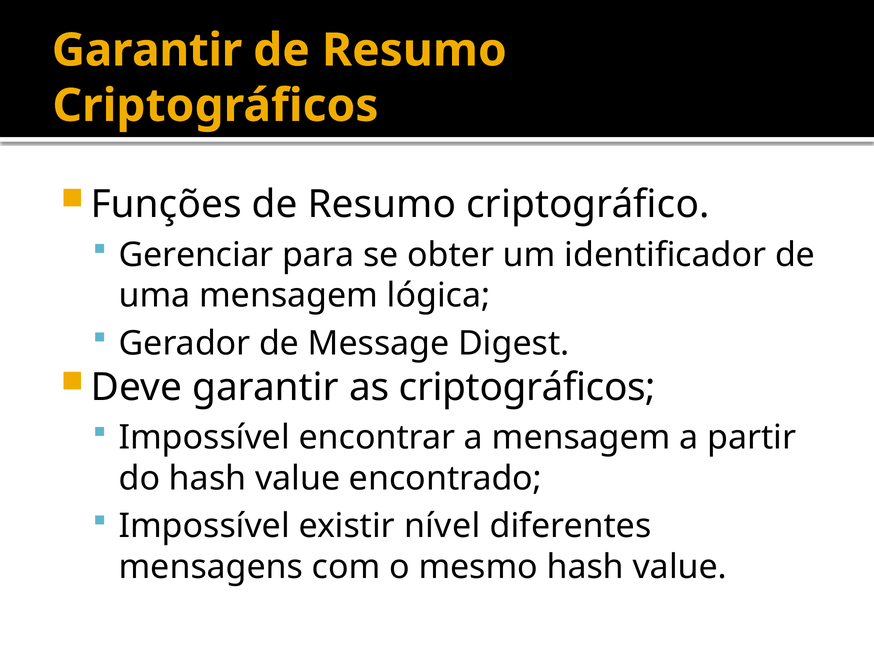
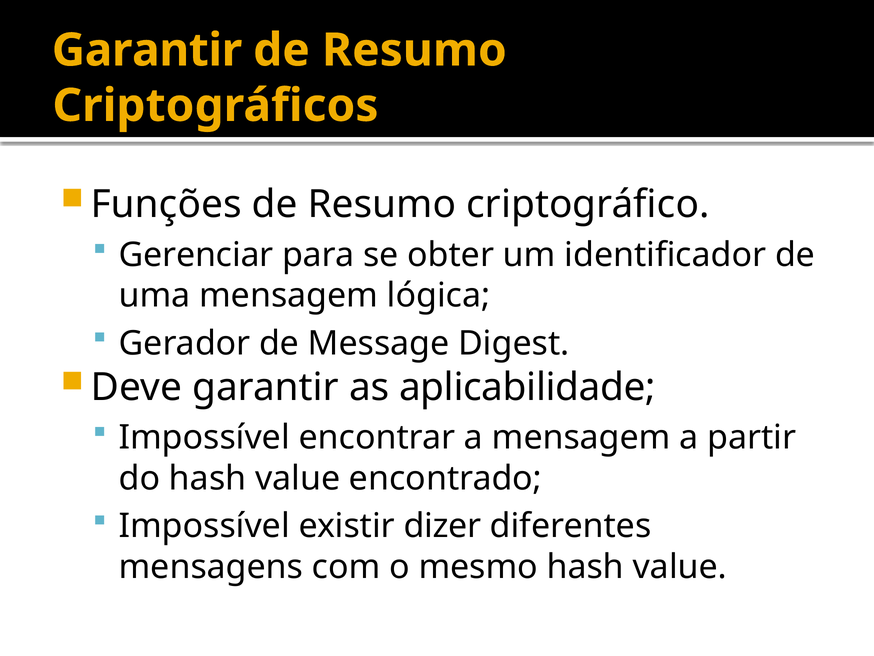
as criptográficos: criptográficos -> aplicabilidade
nível: nível -> dizer
